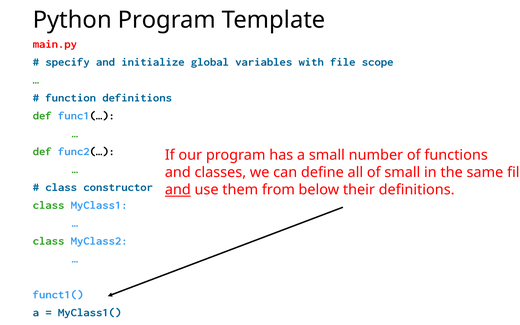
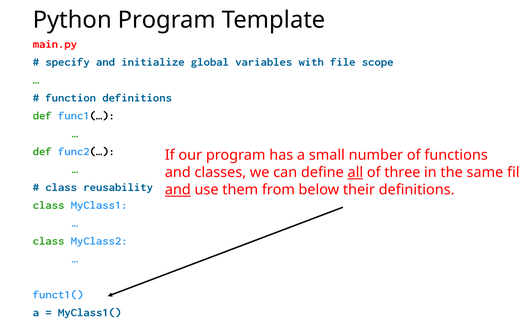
all underline: none -> present
of small: small -> three
constructor: constructor -> reusability
